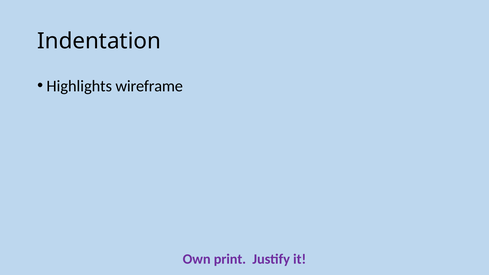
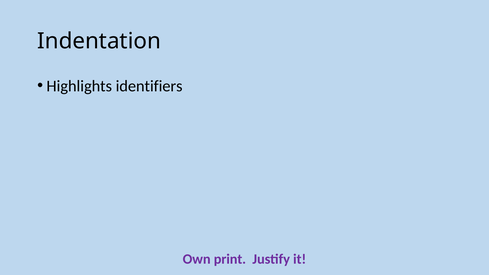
wireframe: wireframe -> identifiers
